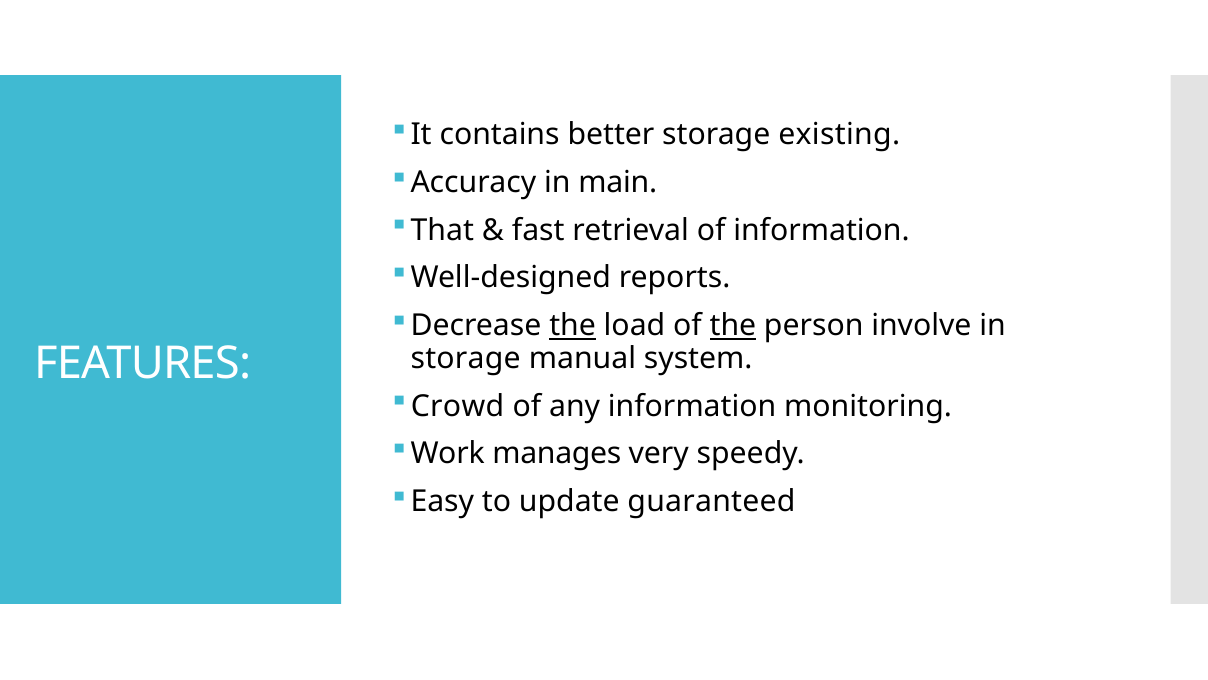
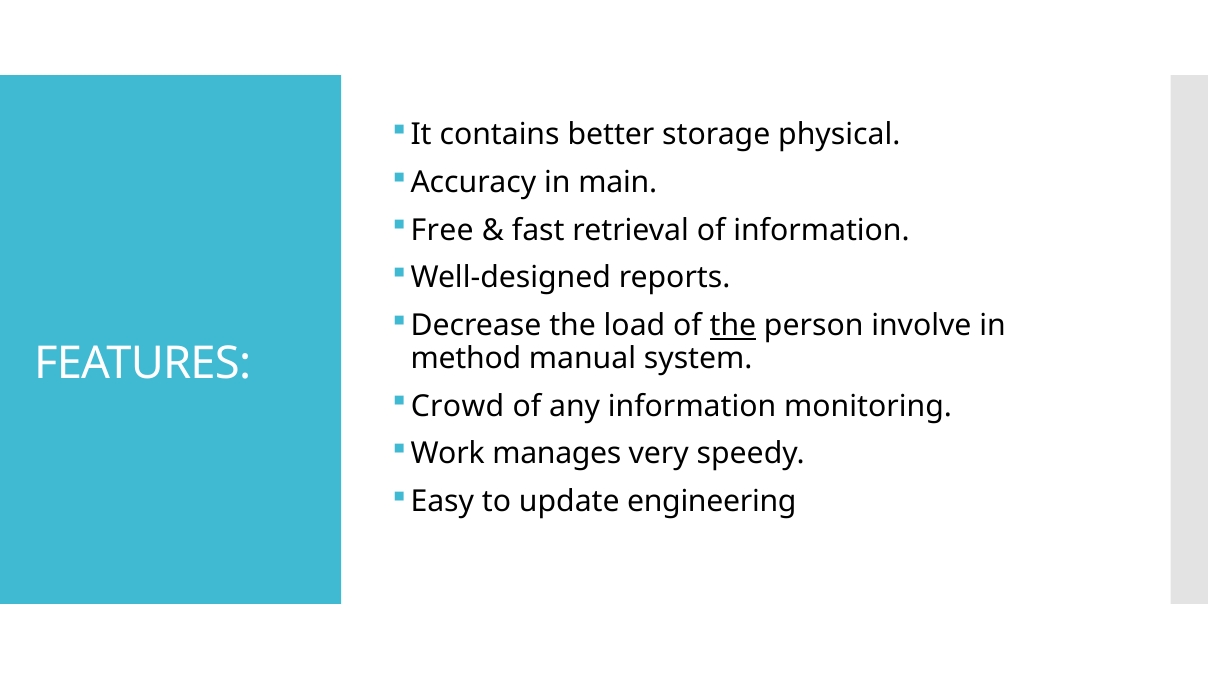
existing: existing -> physical
That: That -> Free
the at (573, 325) underline: present -> none
storage at (466, 358): storage -> method
guaranteed: guaranteed -> engineering
